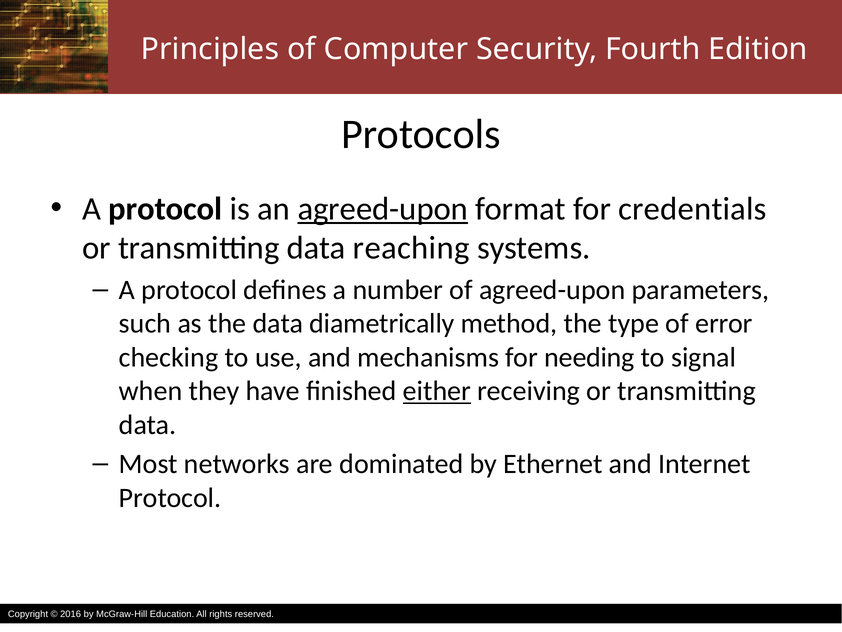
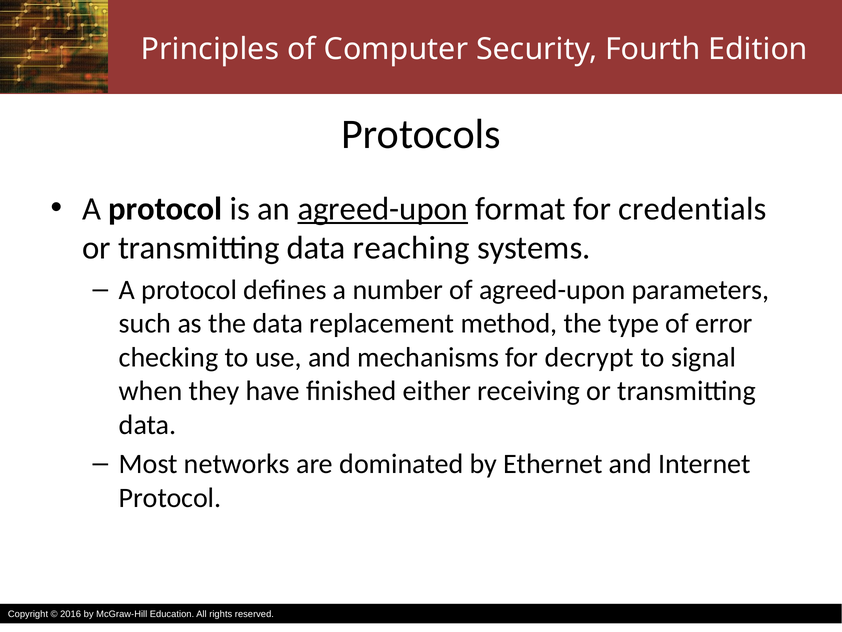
diametrically: diametrically -> replacement
needing: needing -> decrypt
either underline: present -> none
